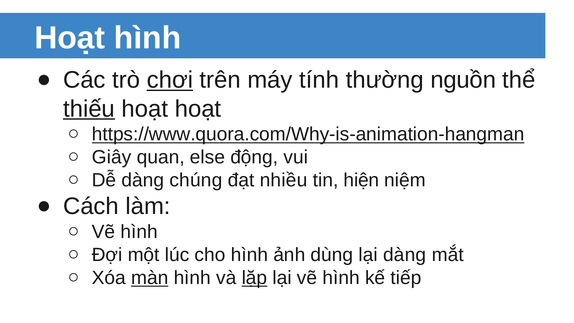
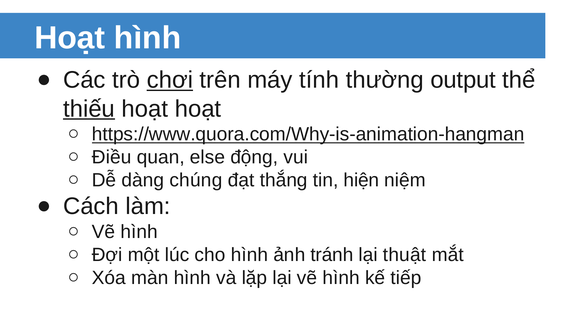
nguồn: nguồn -> output
Giây: Giây -> Điều
nhiều: nhiều -> thắng
dùng: dùng -> tránh
lại dàng: dàng -> thuật
màn underline: present -> none
lặp underline: present -> none
